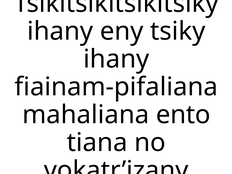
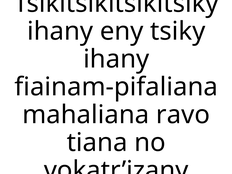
ento: ento -> ravo
